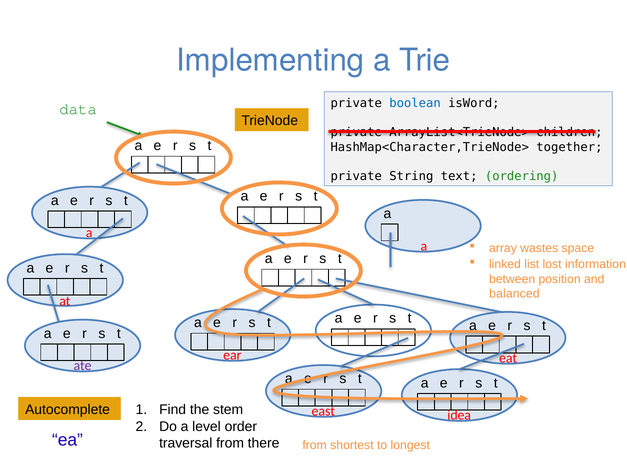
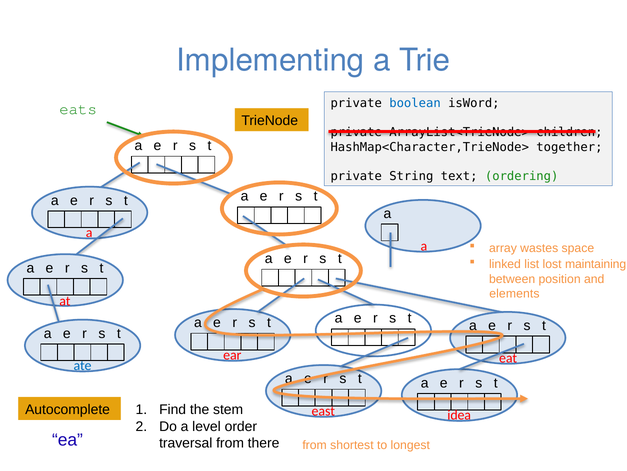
data: data -> eats
information: information -> maintaining
balanced: balanced -> elements
ate colour: purple -> blue
